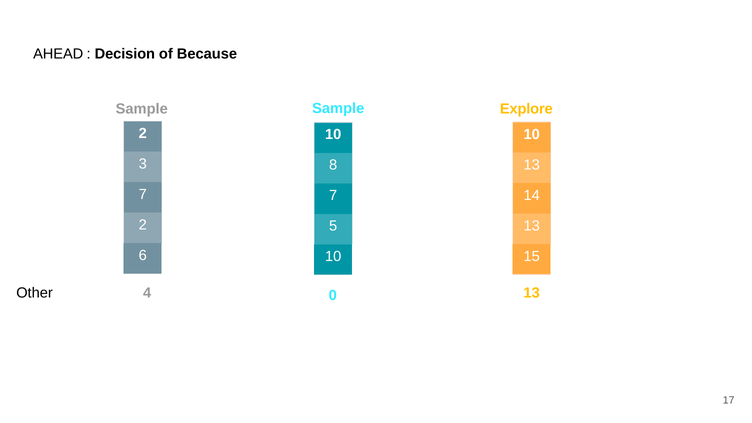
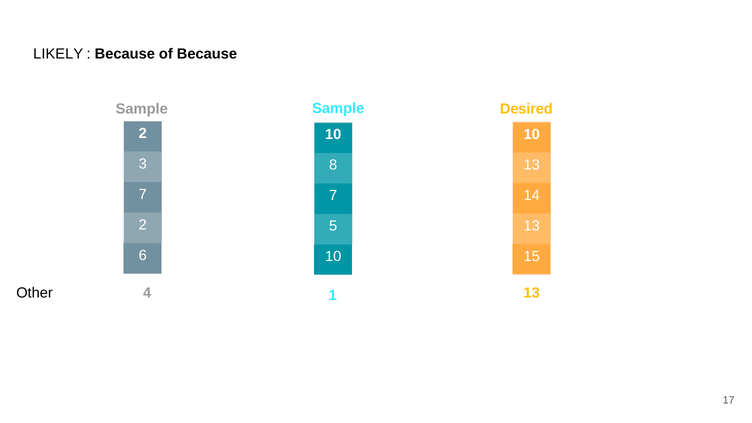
AHEAD: AHEAD -> LIKELY
Decision at (125, 54): Decision -> Because
Explore: Explore -> Desired
0: 0 -> 1
